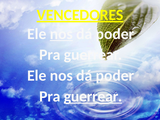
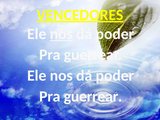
guerrear at (93, 96) underline: present -> none
